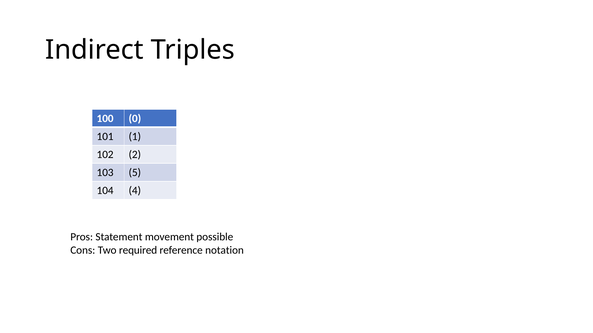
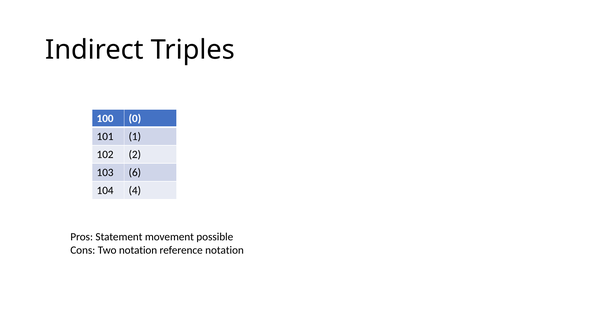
5: 5 -> 6
Two required: required -> notation
